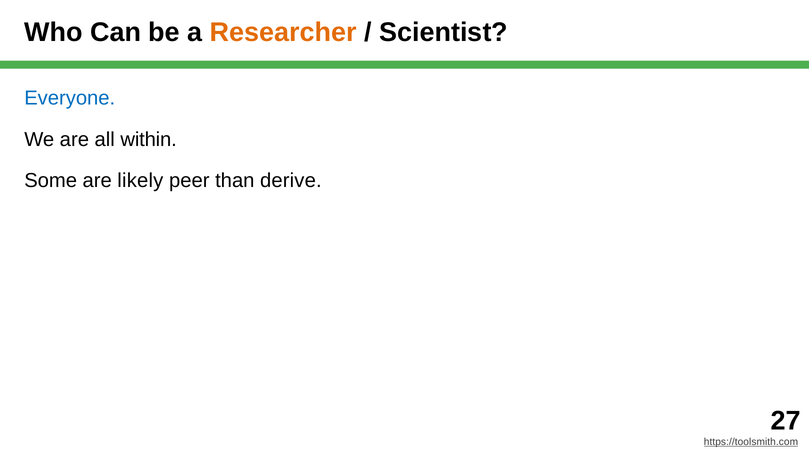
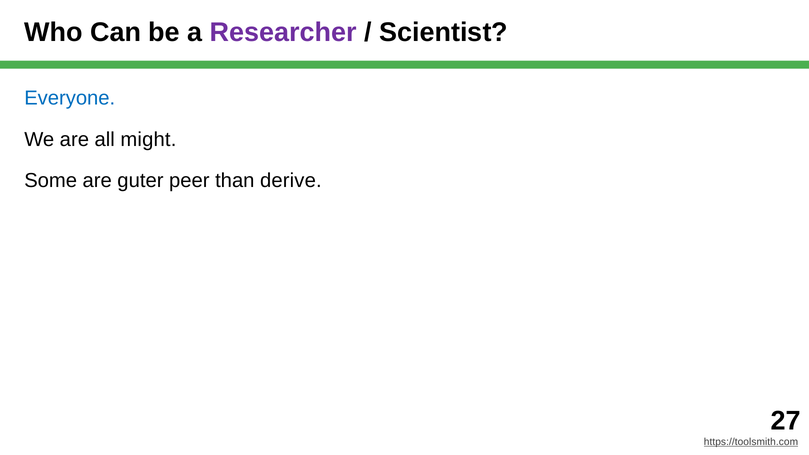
Researcher colour: orange -> purple
within: within -> might
likely: likely -> guter
